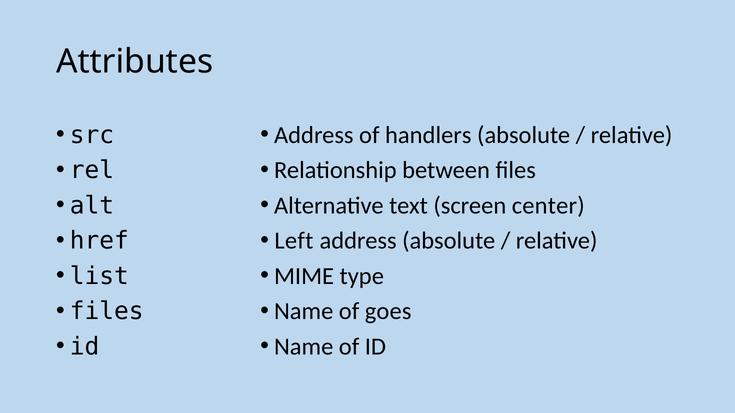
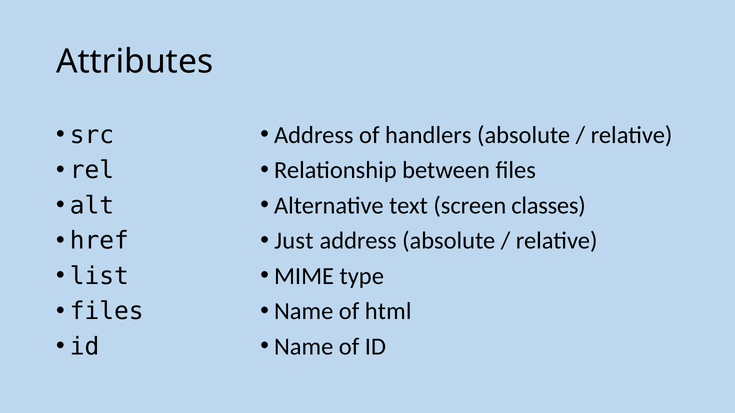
center: center -> classes
Left: Left -> Just
goes: goes -> html
